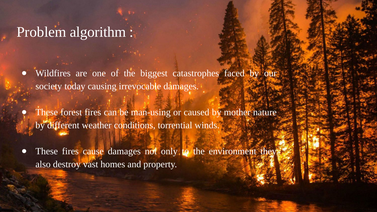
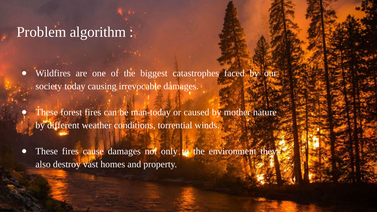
man-using: man-using -> man-today
